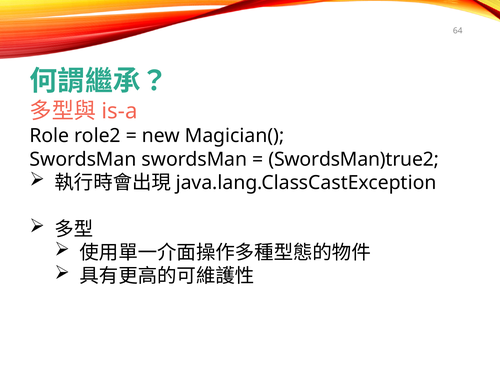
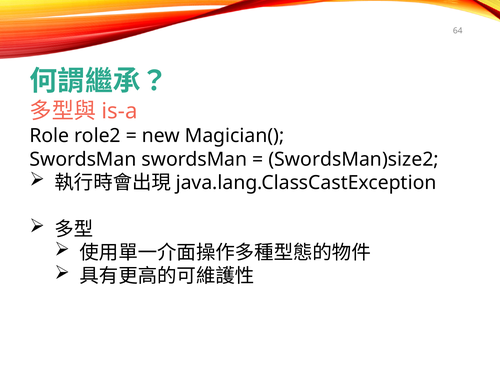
SwordsMan)true2: SwordsMan)true2 -> SwordsMan)size2
